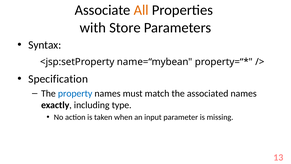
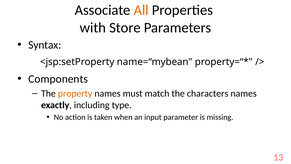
Specification: Specification -> Components
property colour: blue -> orange
associated: associated -> characters
